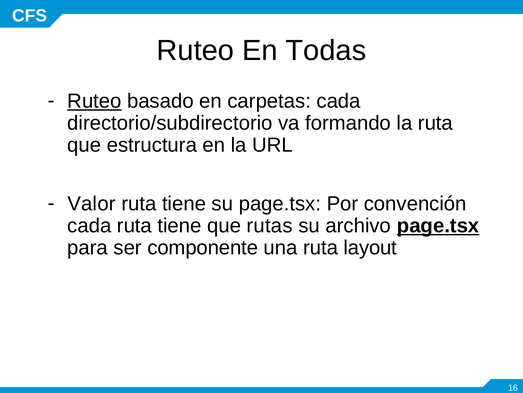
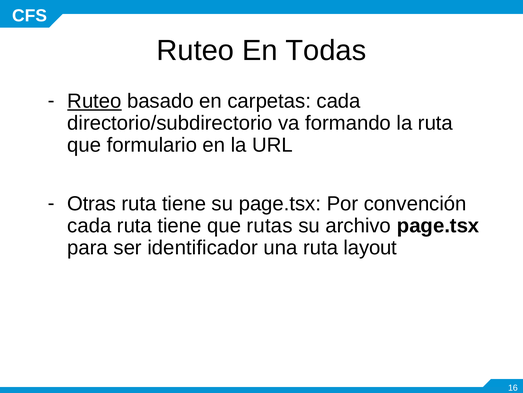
estructura: estructura -> formulario
Valor: Valor -> Otras
page.tsx at (438, 225) underline: present -> none
componente: componente -> identificador
